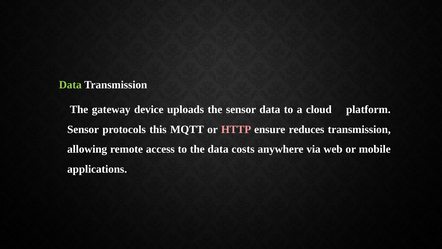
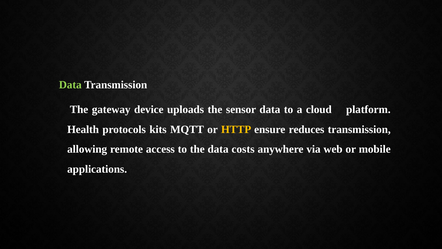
Sensor at (83, 129): Sensor -> Health
this: this -> kits
HTTP colour: pink -> yellow
